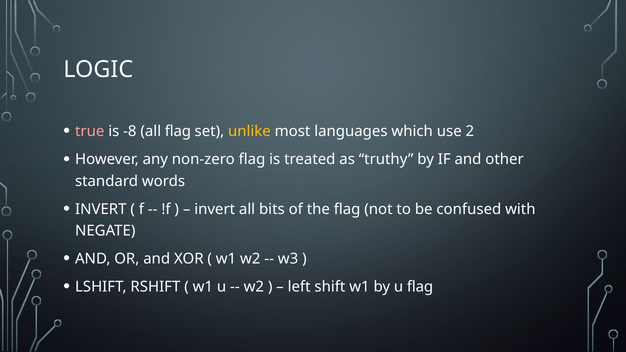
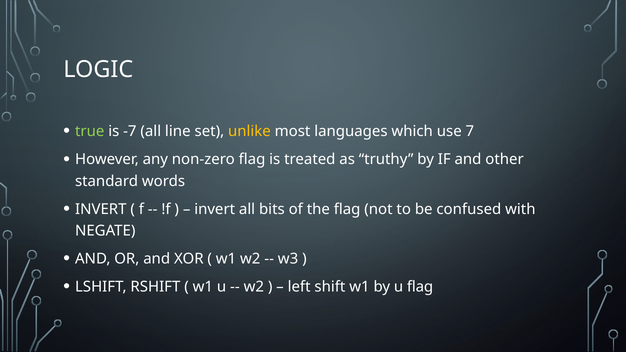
true colour: pink -> light green
-8: -8 -> -7
all flag: flag -> line
2: 2 -> 7
